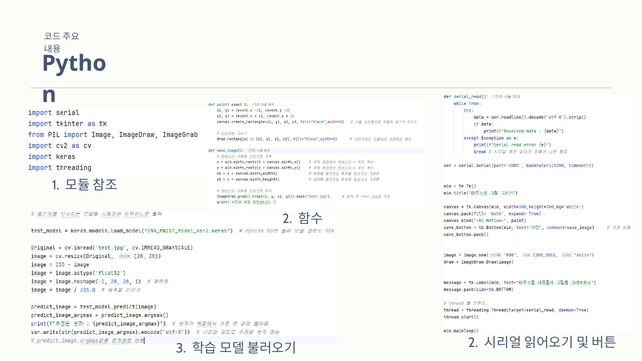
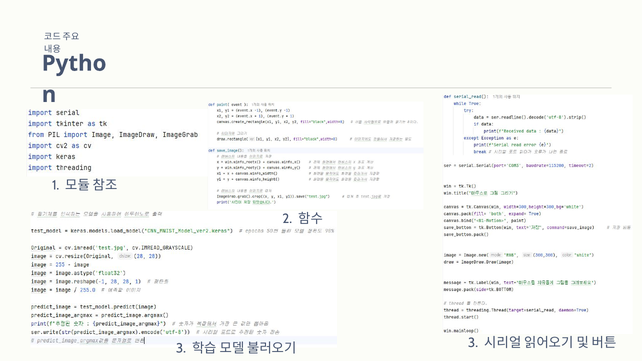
2 at (473, 343): 2 -> 3
